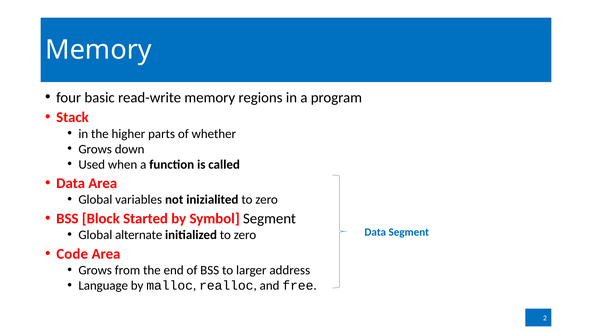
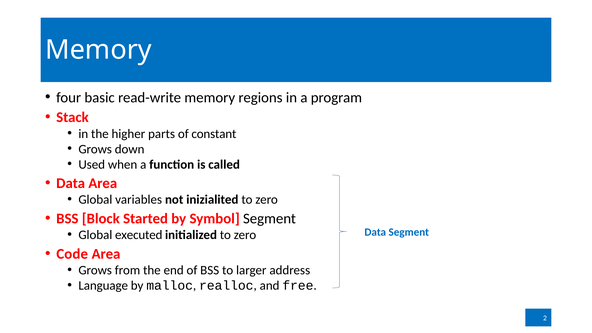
whether: whether -> constant
alternate: alternate -> executed
